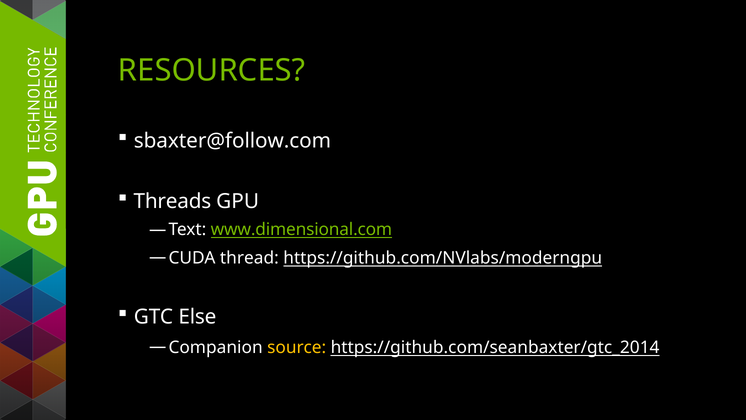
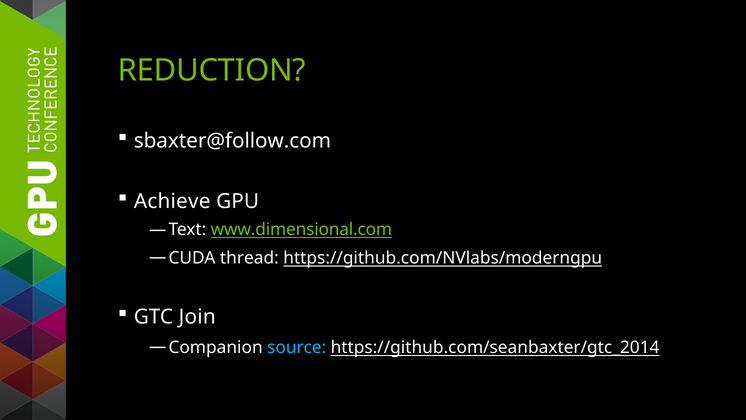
RESOURCES: RESOURCES -> REDUCTION
Threads: Threads -> Achieve
Else: Else -> Join
source colour: yellow -> light blue
